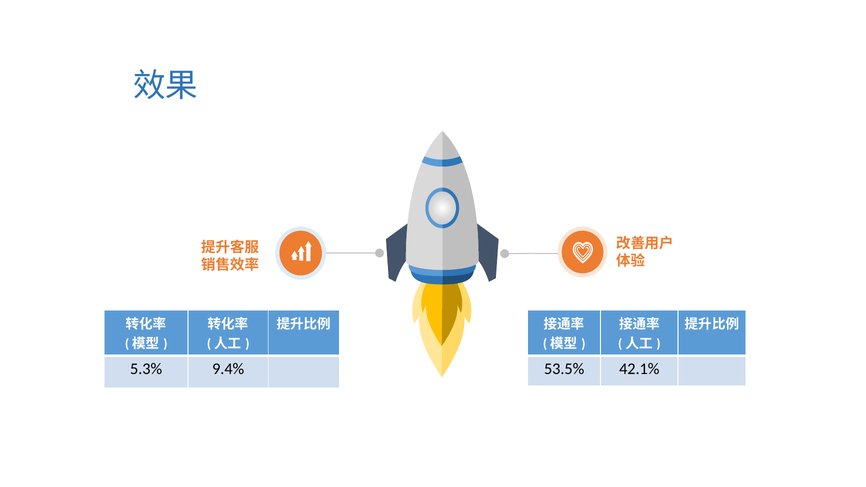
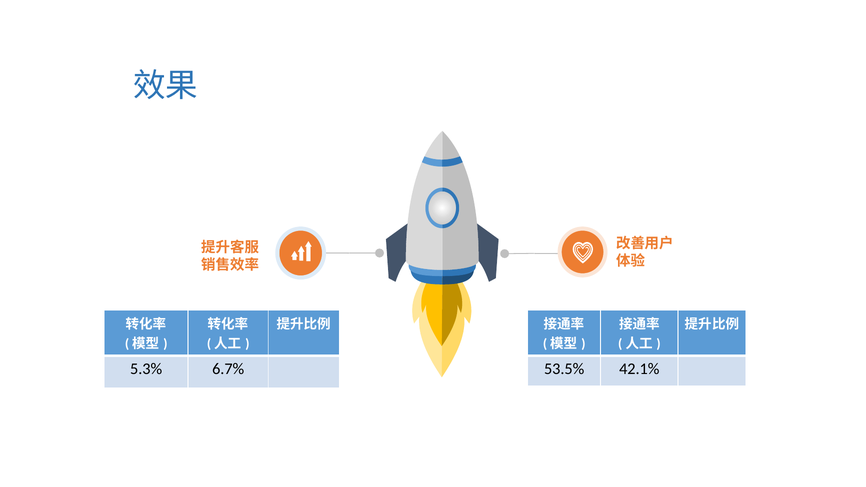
9.4%: 9.4% -> 6.7%
